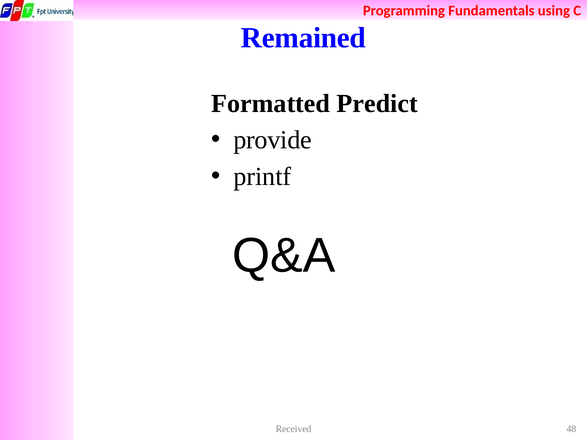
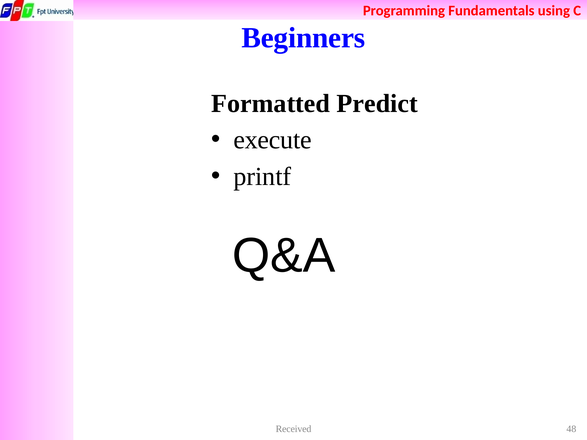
Remained: Remained -> Beginners
provide: provide -> execute
